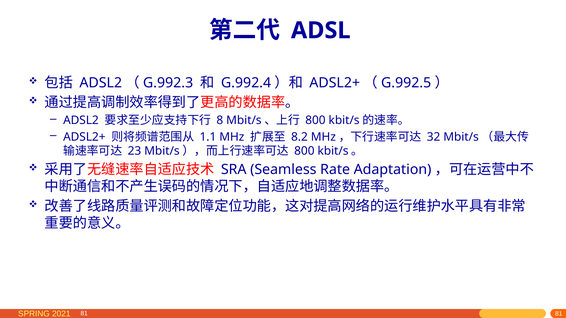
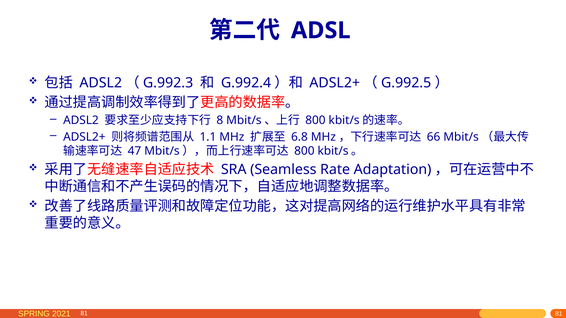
8.2: 8.2 -> 6.8
32: 32 -> 66
23: 23 -> 47
